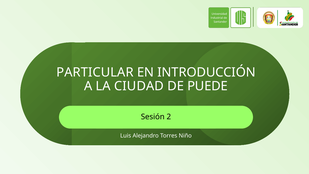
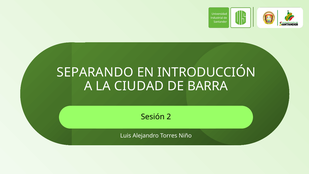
PARTICULAR: PARTICULAR -> SEPARANDO
PUEDE: PUEDE -> BARRA
